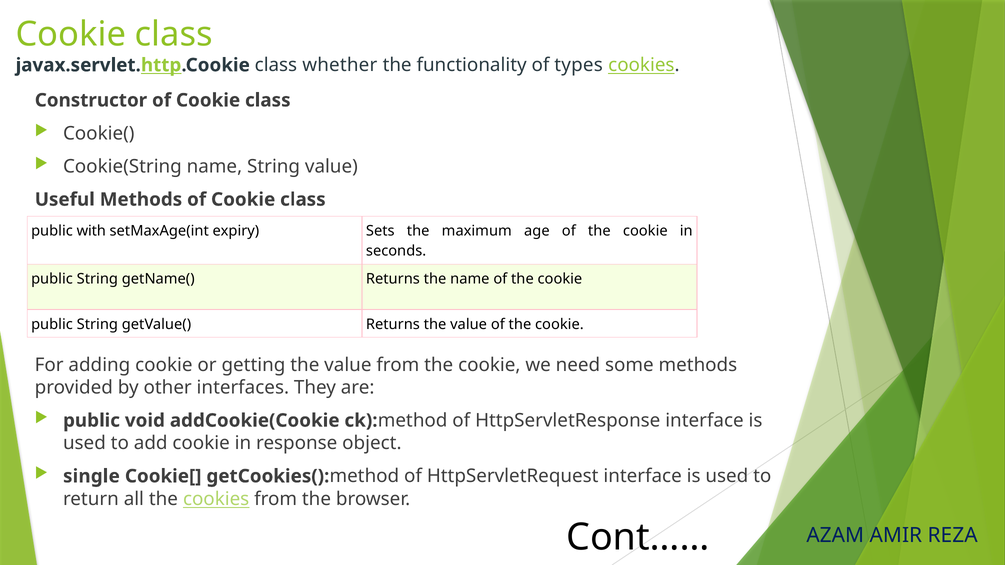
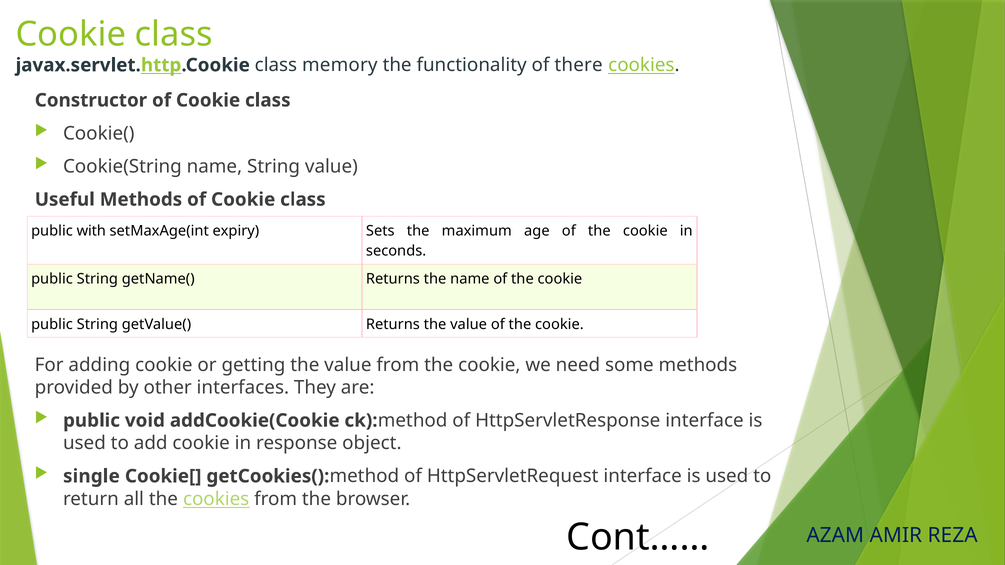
whether: whether -> memory
types: types -> there
